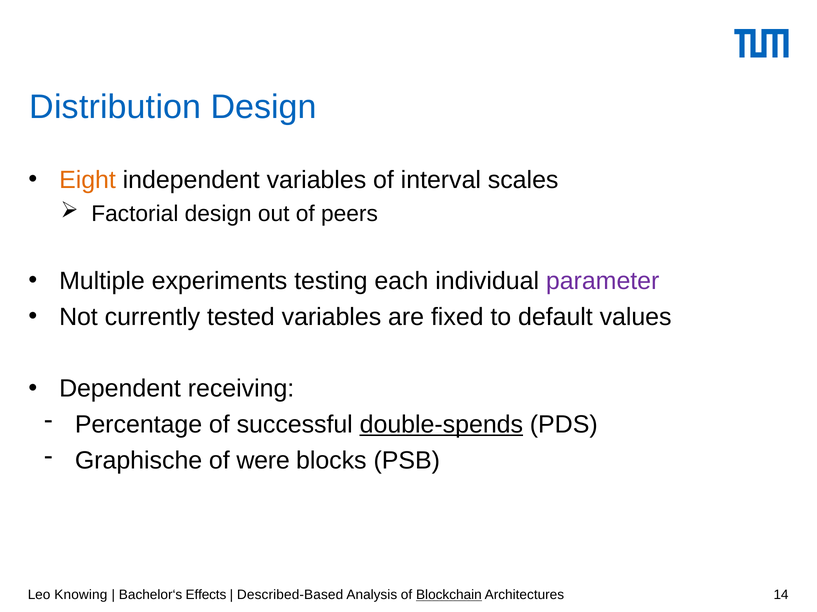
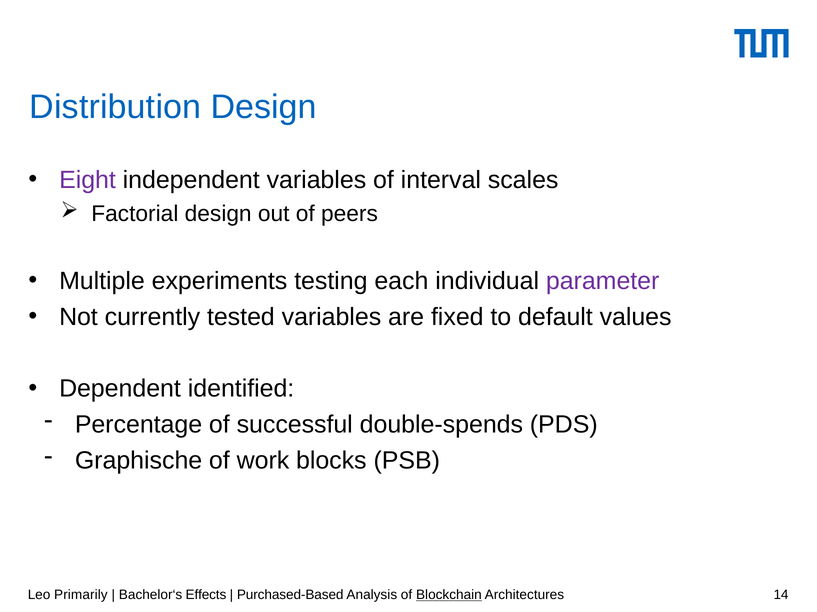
Eight colour: orange -> purple
receiving: receiving -> identified
double-spends underline: present -> none
were: were -> work
Knowing: Knowing -> Primarily
Described-Based: Described-Based -> Purchased-Based
